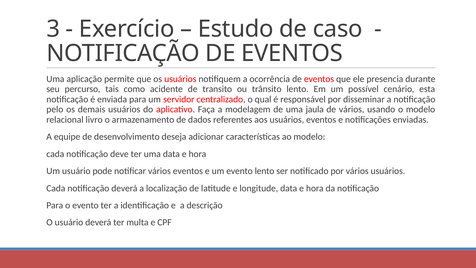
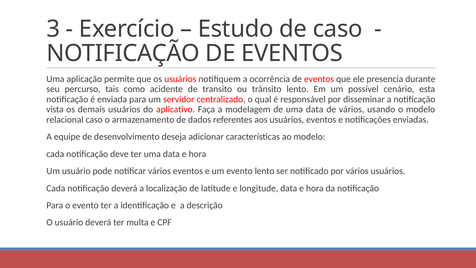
pelo: pelo -> vista
de uma jaula: jaula -> data
relacional livro: livro -> caso
